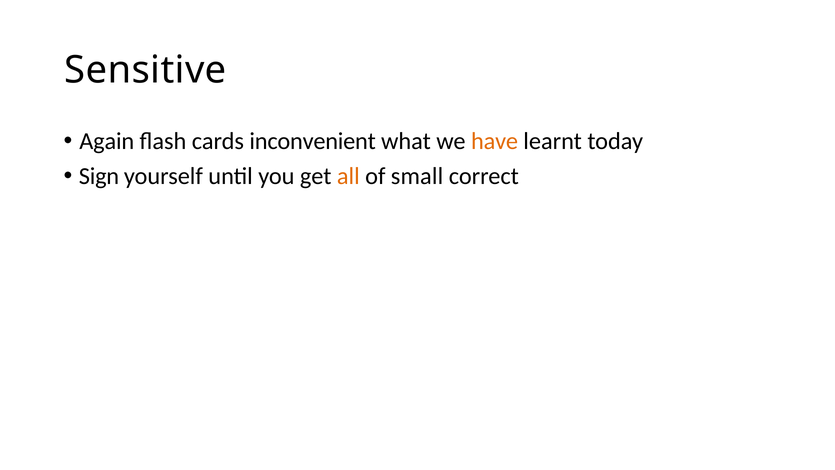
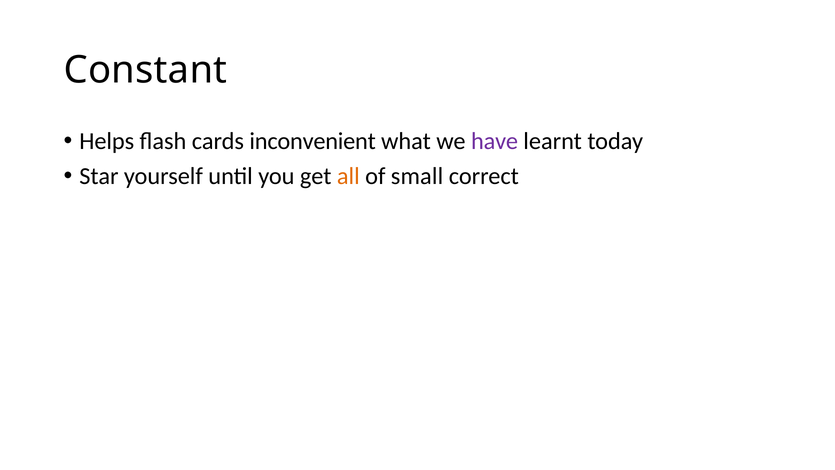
Sensitive: Sensitive -> Constant
Again: Again -> Helps
have colour: orange -> purple
Sign: Sign -> Star
